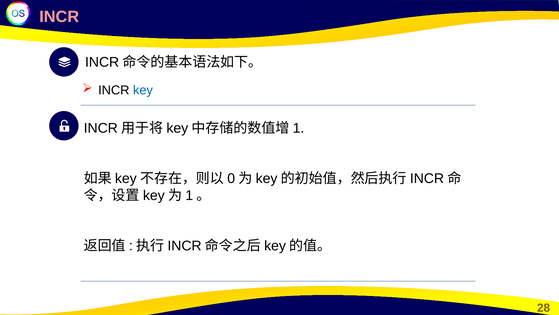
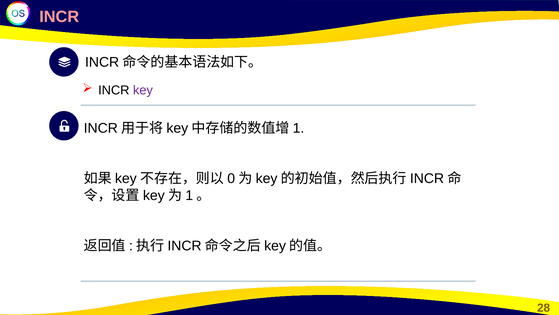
key colour: blue -> purple
